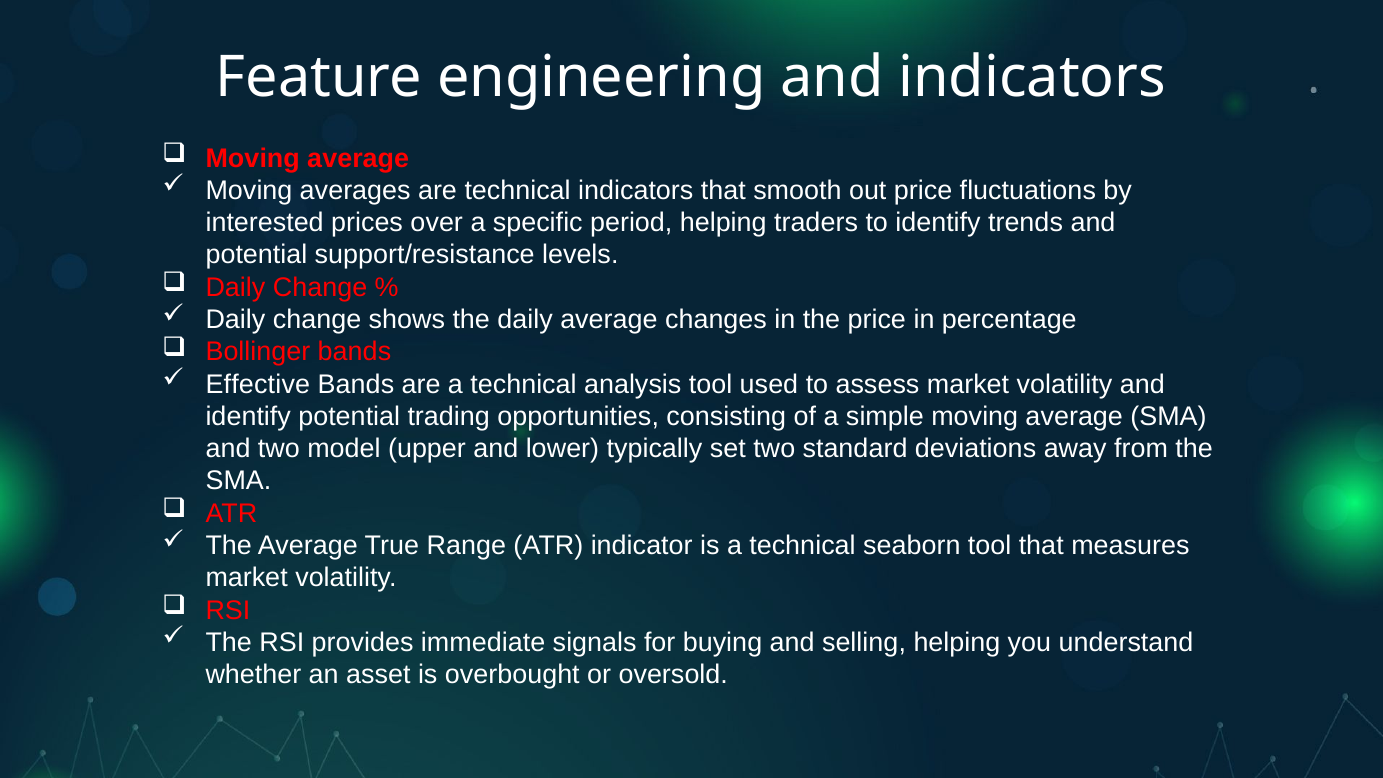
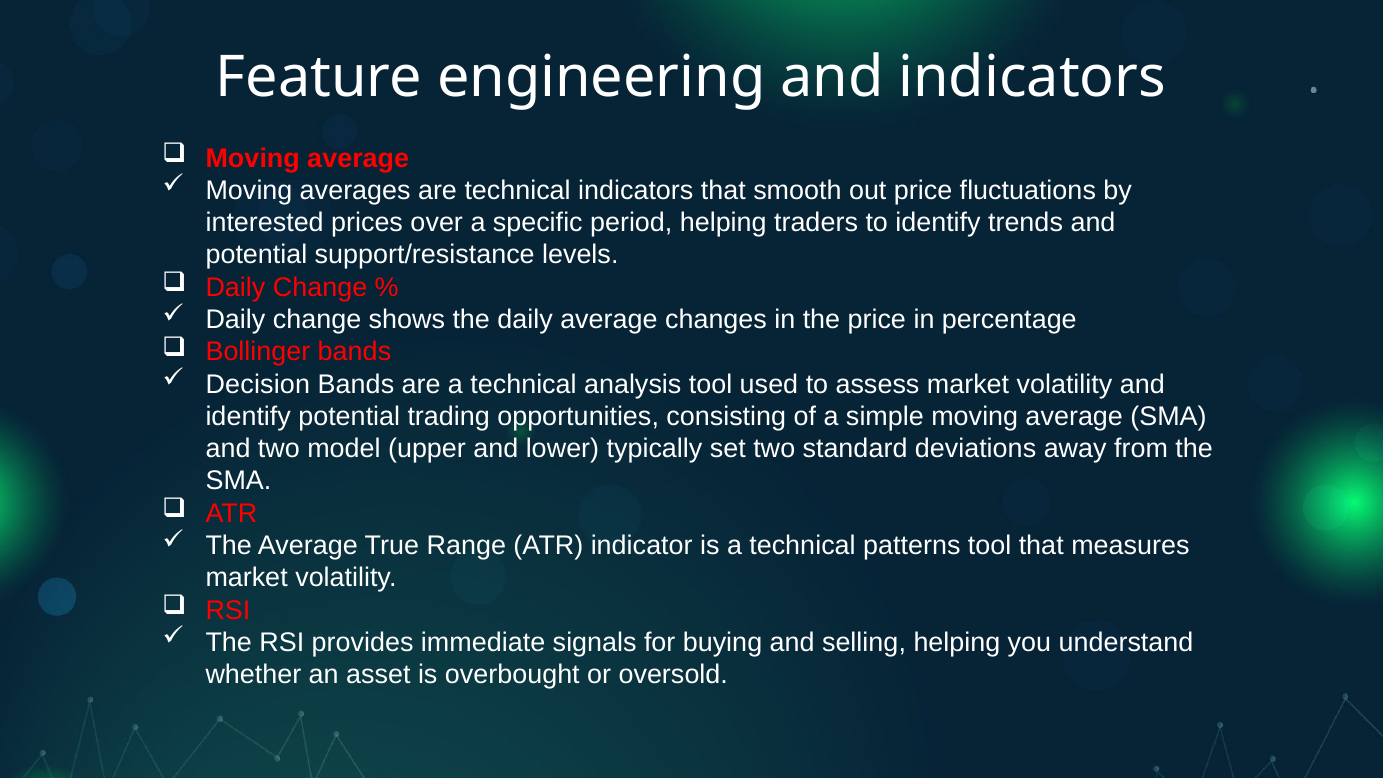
Effective: Effective -> Decision
seaborn: seaborn -> patterns
